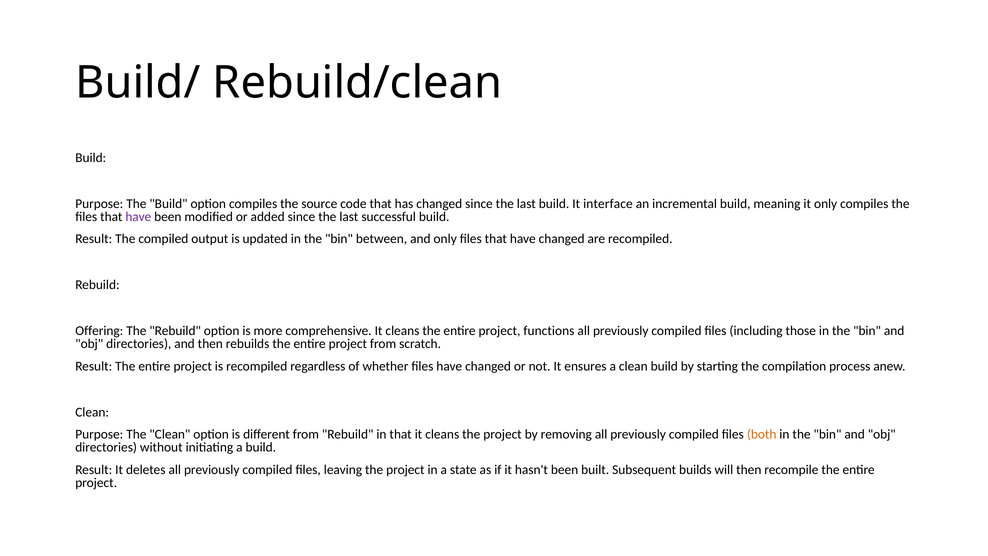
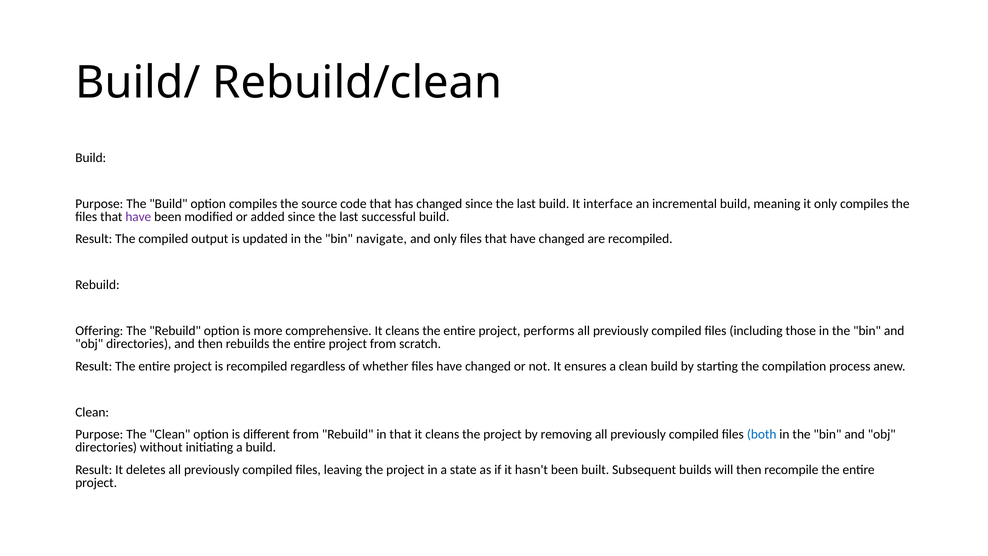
between: between -> navigate
functions: functions -> performs
both colour: orange -> blue
